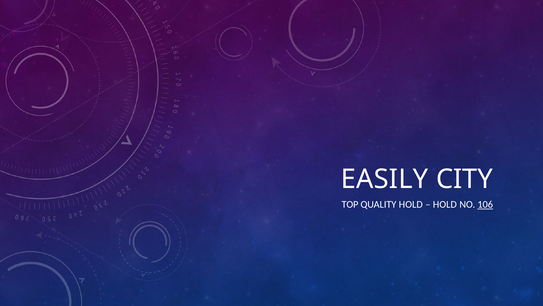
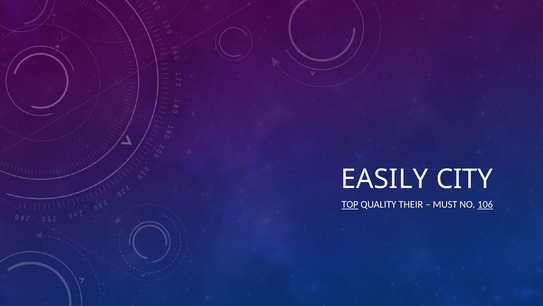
TOP underline: none -> present
QUALITY HOLD: HOLD -> THEIR
HOLD at (445, 204): HOLD -> MUST
